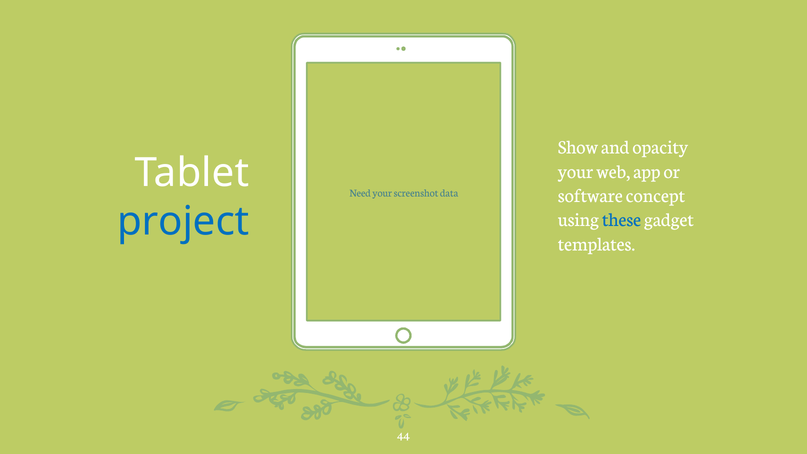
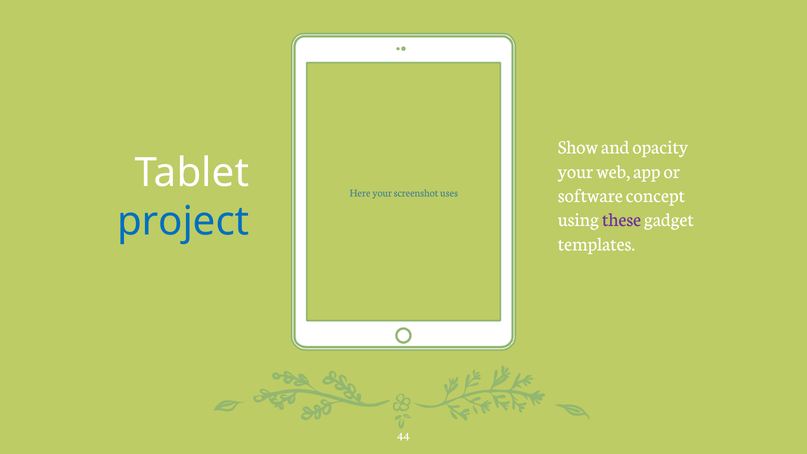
Need: Need -> Here
data: data -> uses
these colour: blue -> purple
